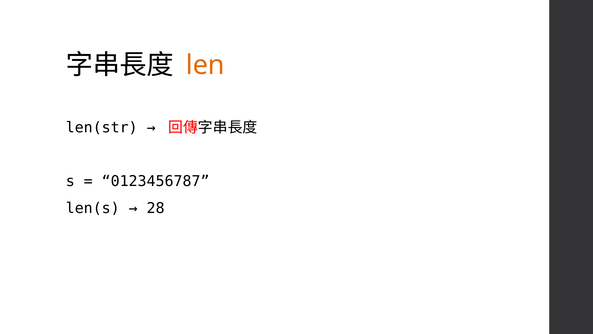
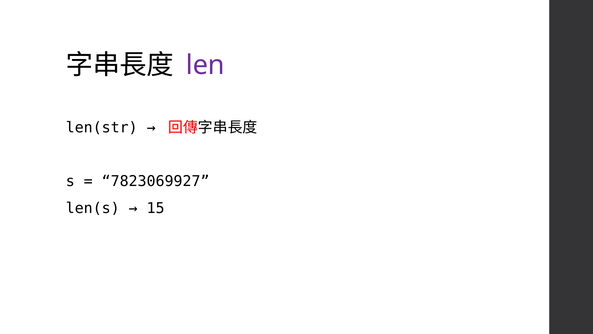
len colour: orange -> purple
0123456787: 0123456787 -> 7823069927
28: 28 -> 15
